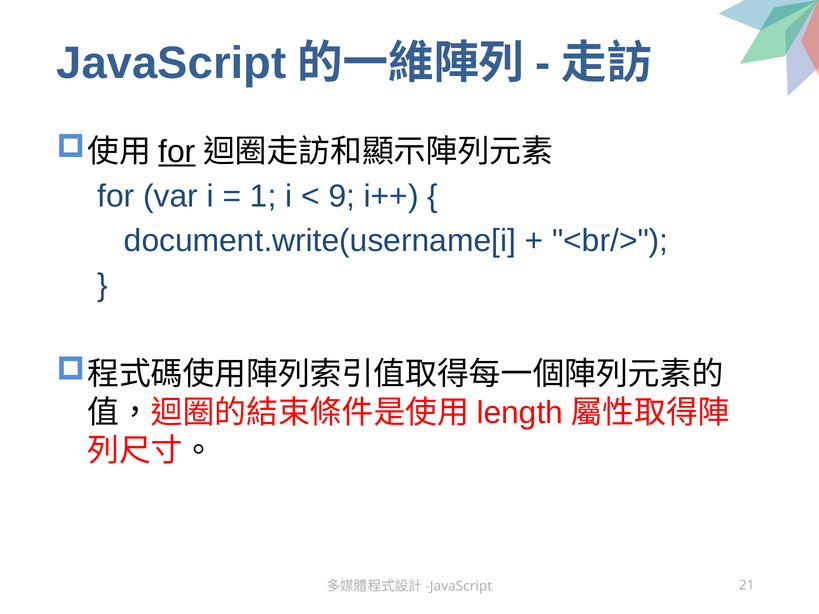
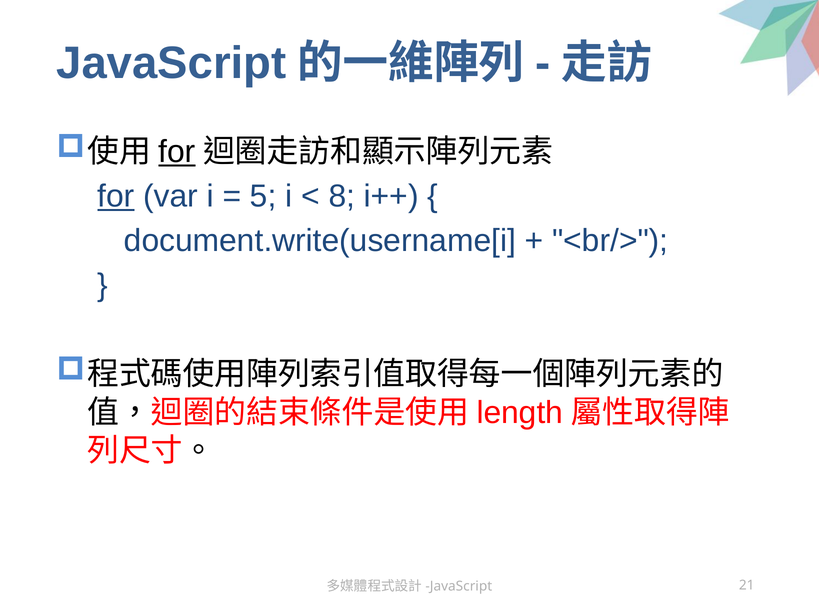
for at (116, 196) underline: none -> present
1: 1 -> 5
9: 9 -> 8
